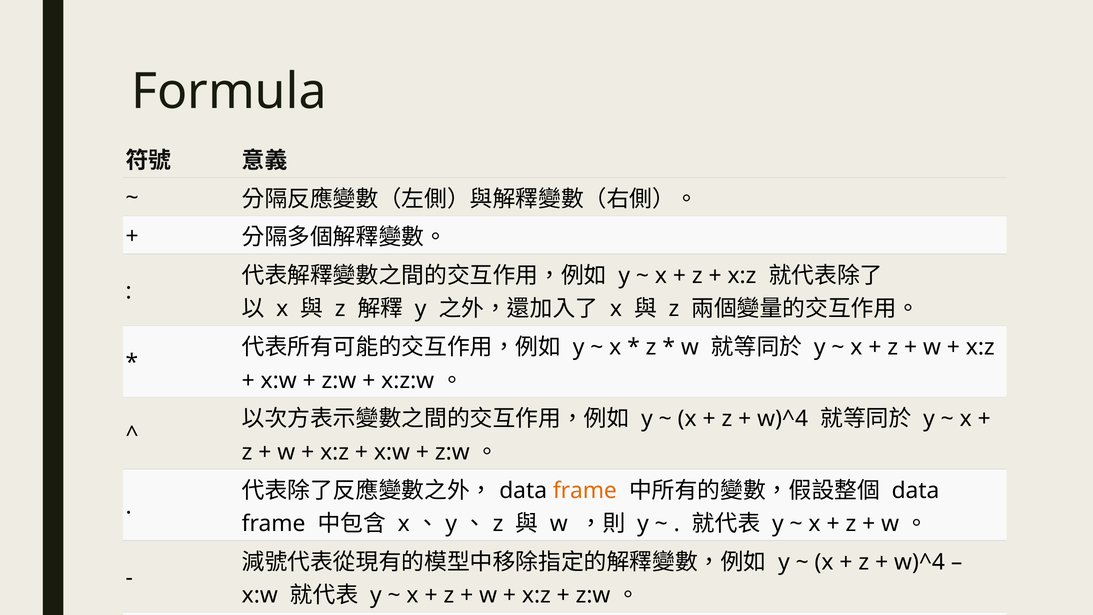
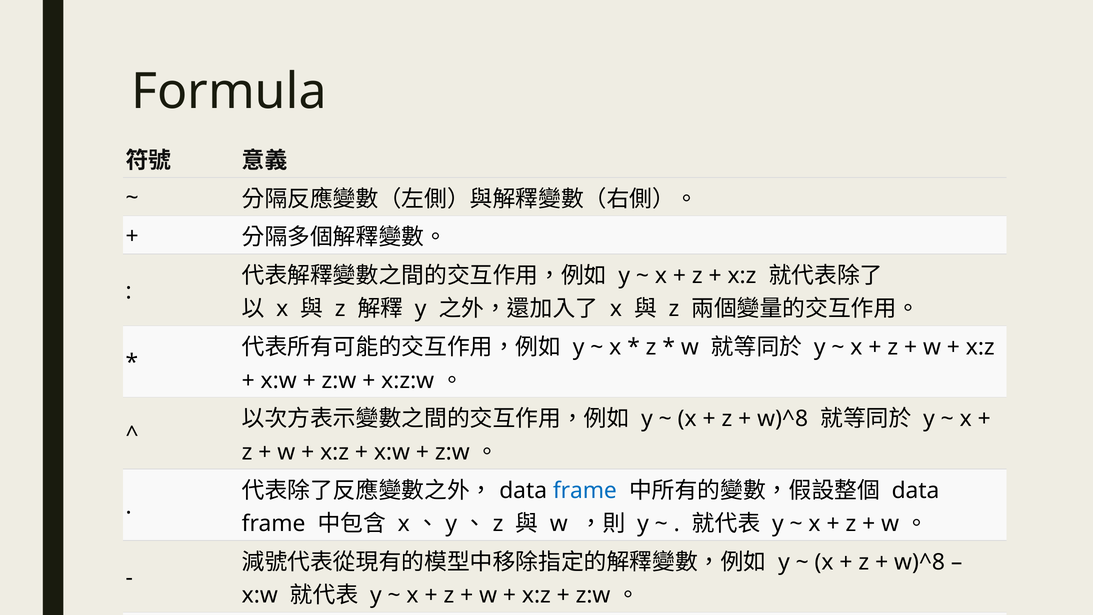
w)^4 at (783, 419): w)^4 -> w)^8
frame at (585, 490) colour: orange -> blue
w)^4 at (920, 562): w)^4 -> w)^8
